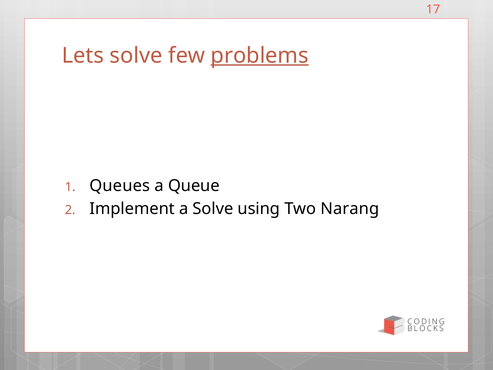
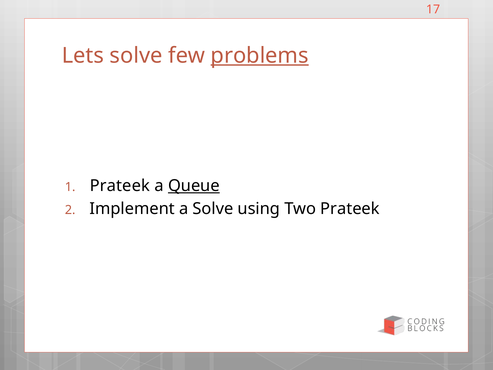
Queues at (120, 186): Queues -> Prateek
Queue underline: none -> present
Two Narang: Narang -> Prateek
